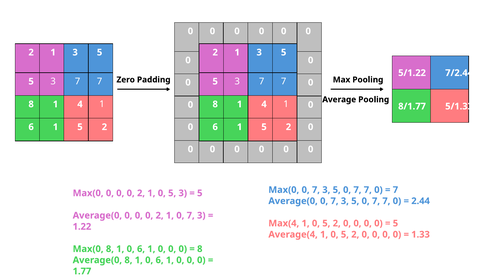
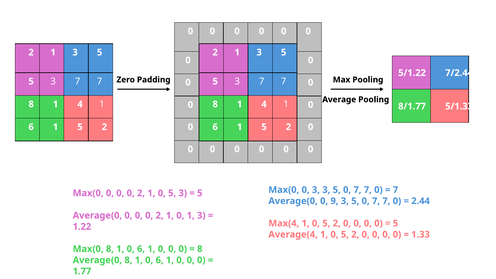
Max(0 0 7: 7 -> 3
Average(0 0 7: 7 -> 9
1 0 7: 7 -> 1
